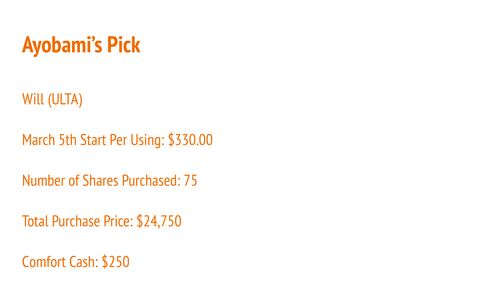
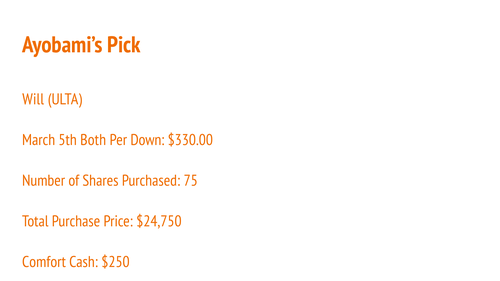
Start: Start -> Both
Using: Using -> Down
